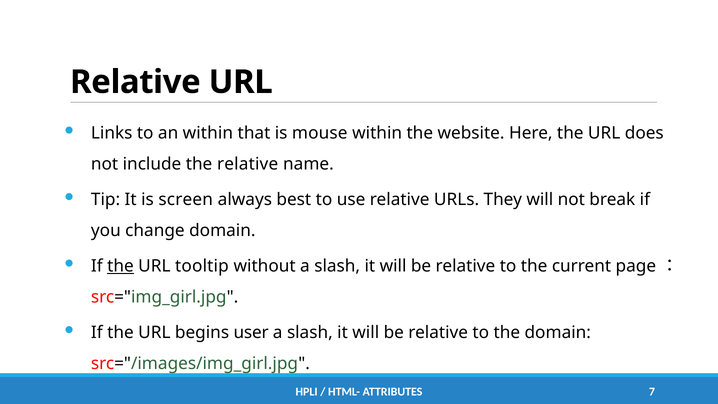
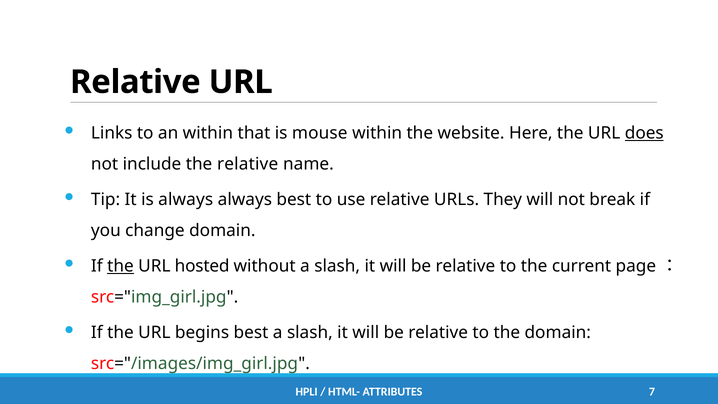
does underline: none -> present
is screen: screen -> always
tooltip: tooltip -> hosted
begins user: user -> best
